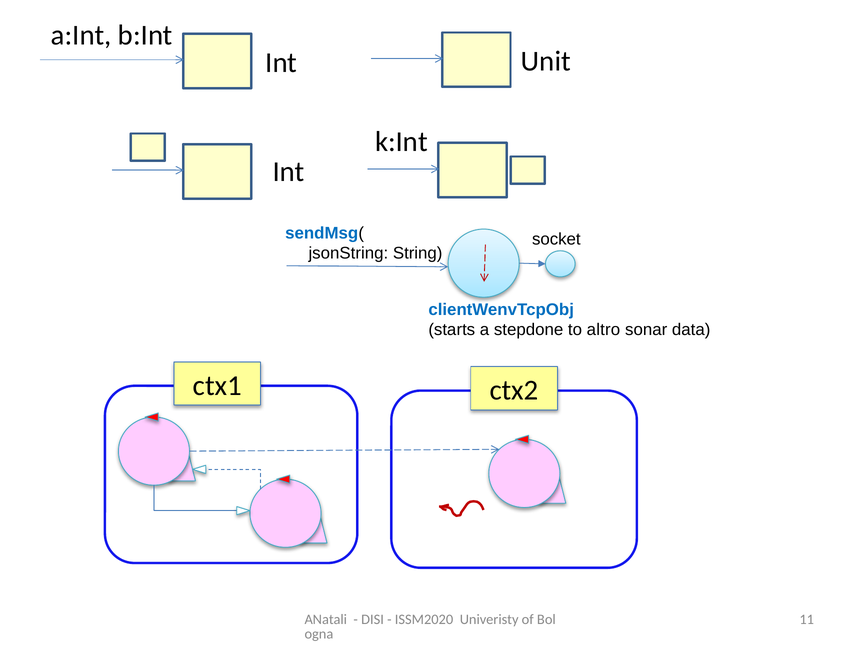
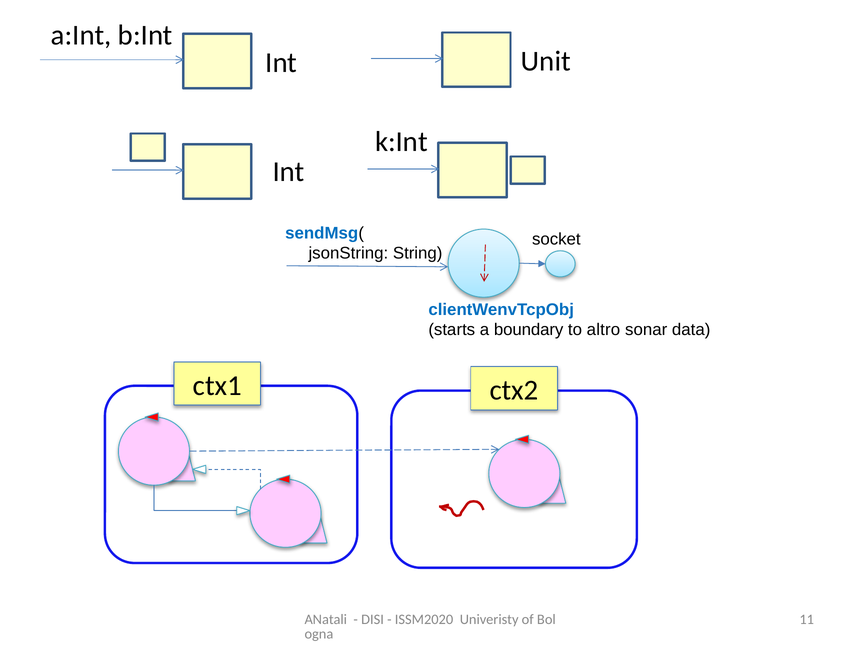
stepdone: stepdone -> boundary
